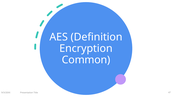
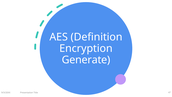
Common: Common -> Generate
